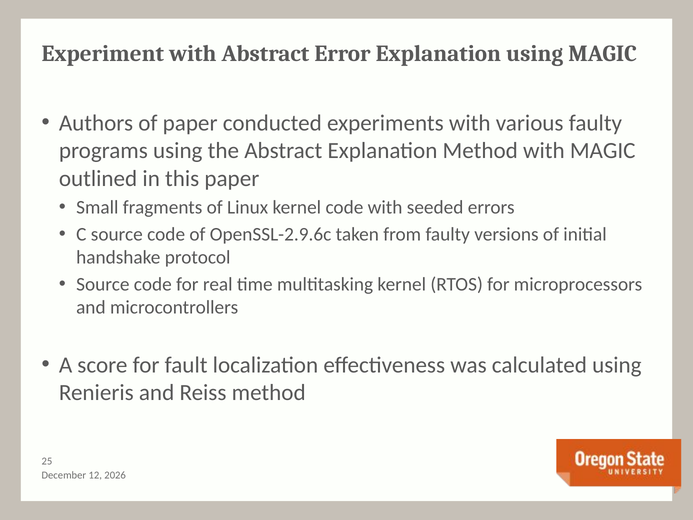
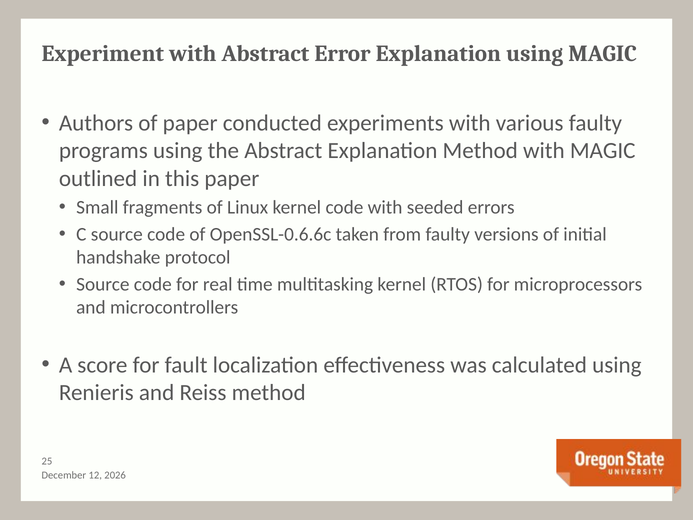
OpenSSL-2.9.6c: OpenSSL-2.9.6c -> OpenSSL-0.6.6c
